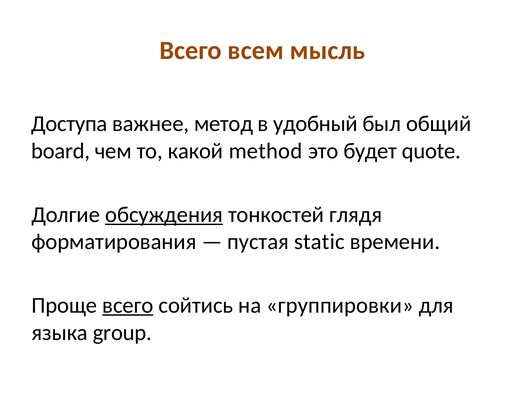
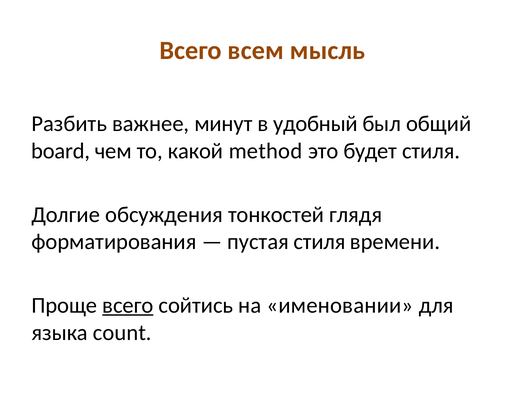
Доступа: Доступа -> Разбить
метод: метод -> минут
будет quote: quote -> стиля
обсуждения underline: present -> none
пустая static: static -> стиля
группировки: группировки -> именовании
group: group -> count
